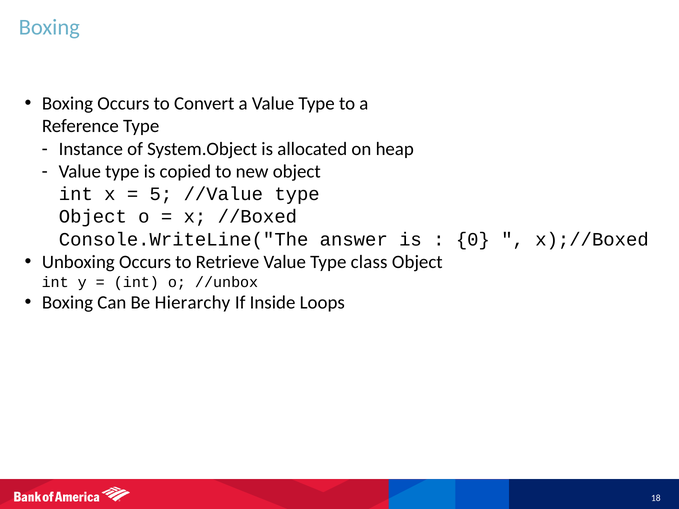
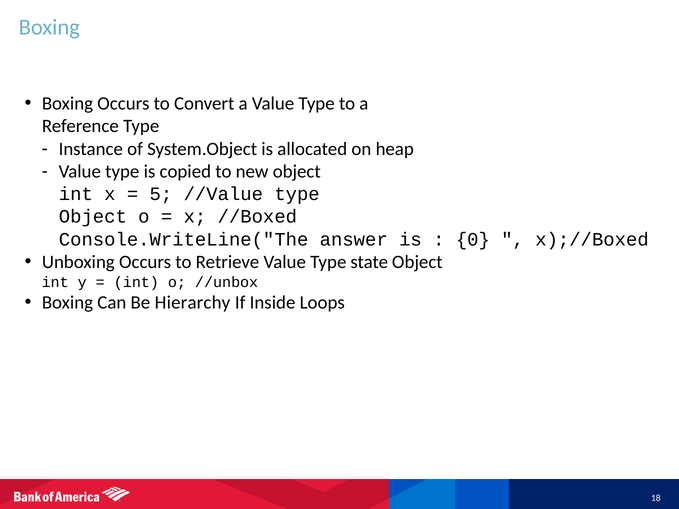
class: class -> state
